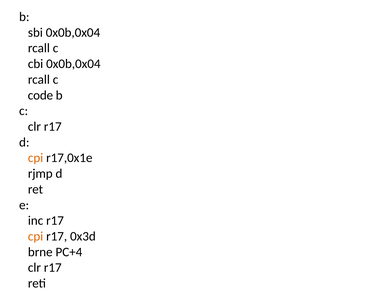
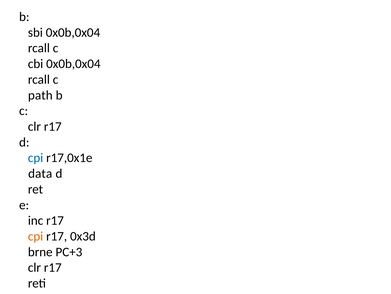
code: code -> path
cpi at (36, 158) colour: orange -> blue
rjmp: rjmp -> data
PC+4: PC+4 -> PC+3
